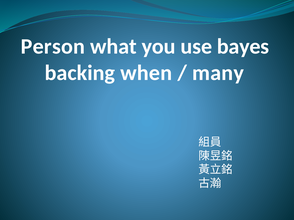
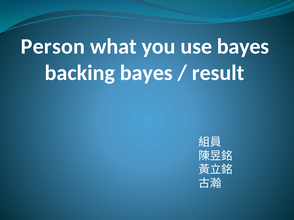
backing when: when -> bayes
many: many -> result
